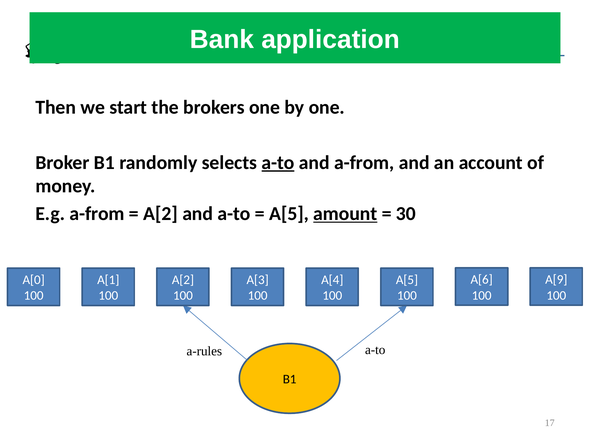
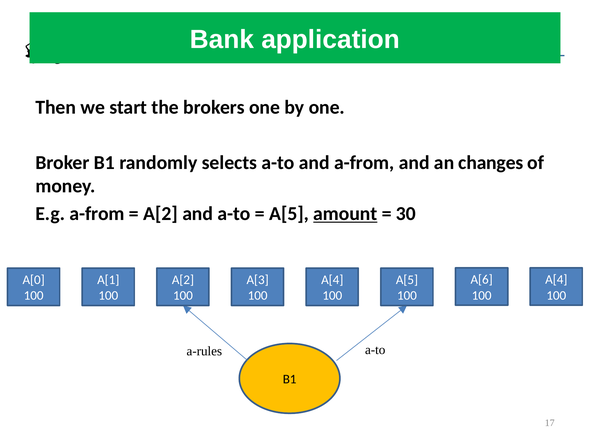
a-to at (278, 162) underline: present -> none
account: account -> changes
A[9 at (556, 279): A[9 -> A[4
